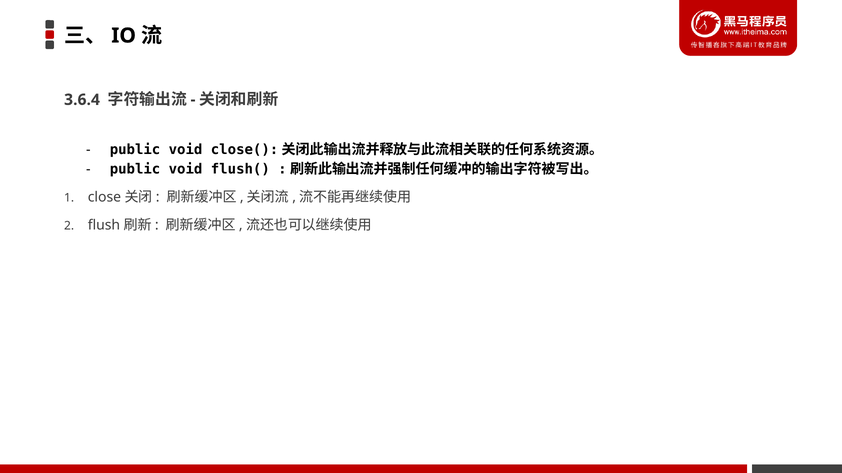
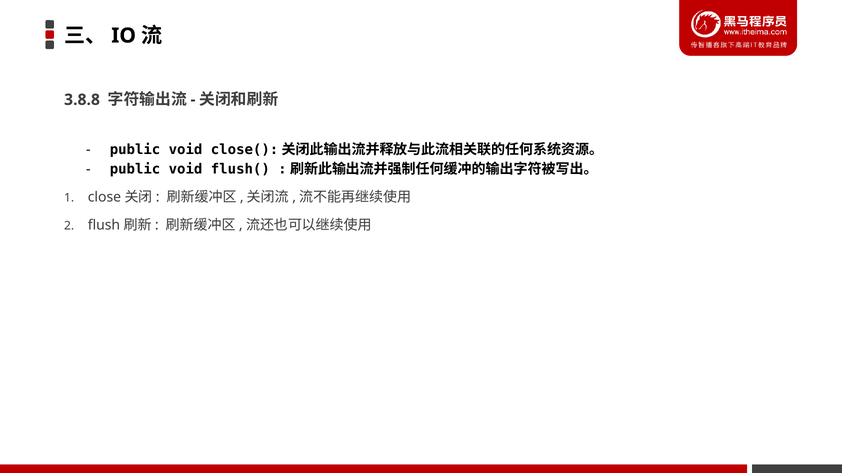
3.6.4: 3.6.4 -> 3.8.8
